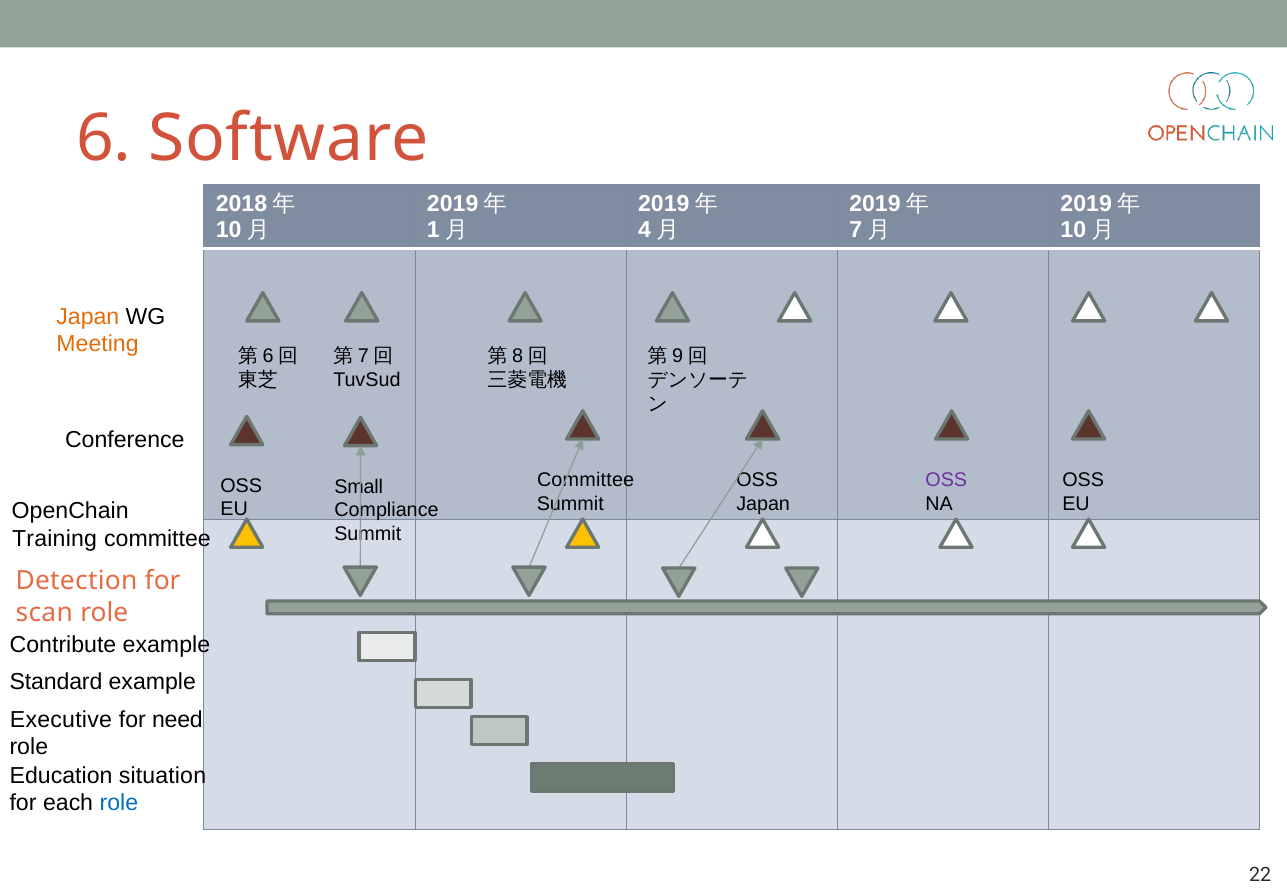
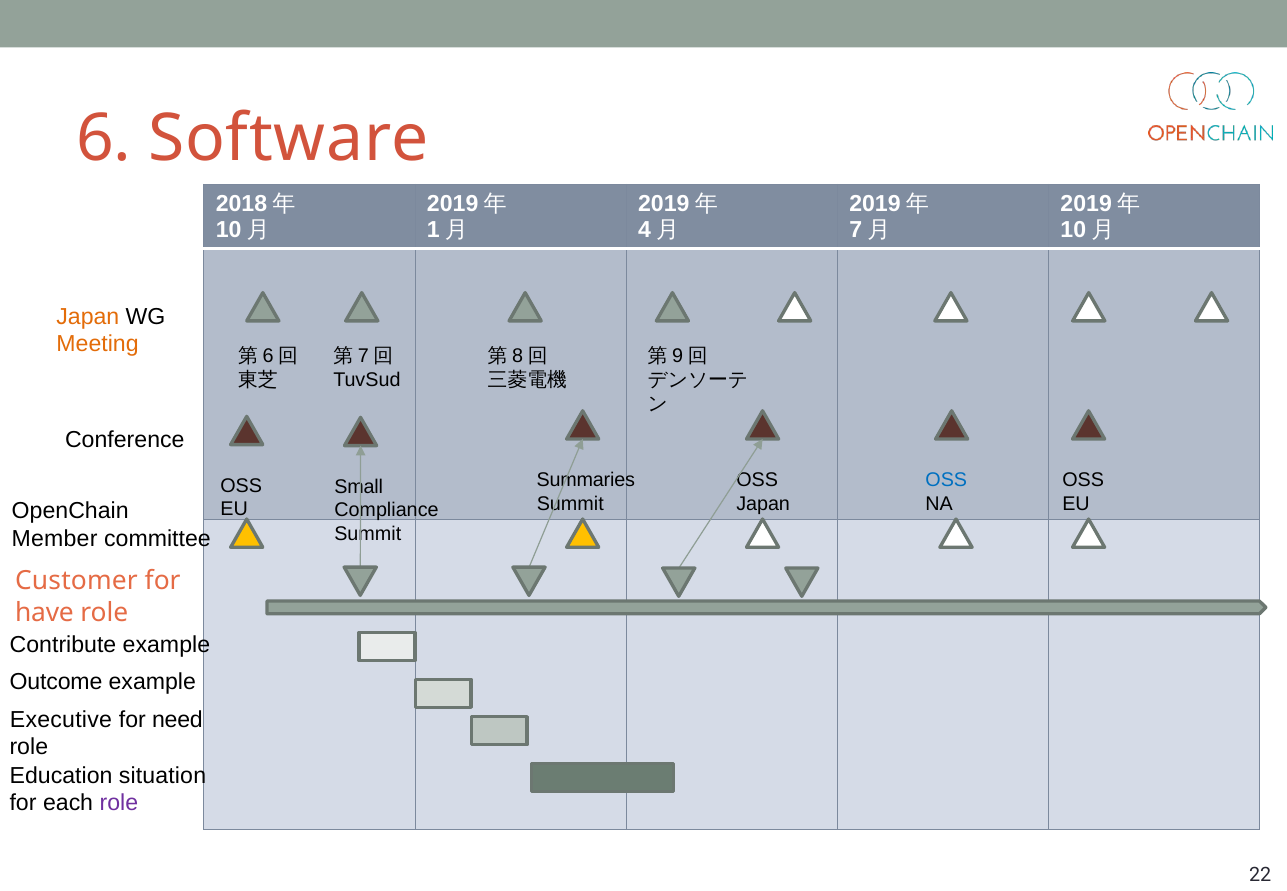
Committee at (586, 480): Committee -> Summaries
OSS at (946, 480) colour: purple -> blue
Training: Training -> Member
Detection: Detection -> Customer
scan: scan -> have
Standard: Standard -> Outcome
role at (119, 803) colour: blue -> purple
